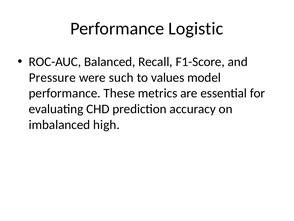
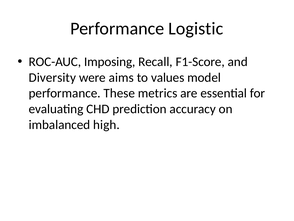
Balanced: Balanced -> Imposing
Pressure: Pressure -> Diversity
such: such -> aims
